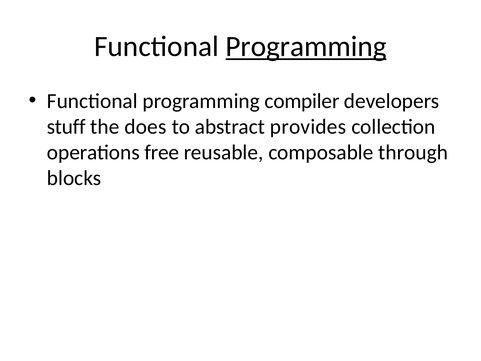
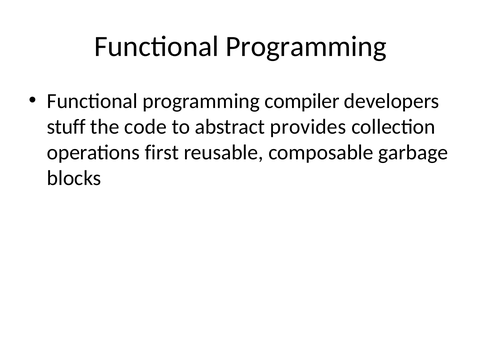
Programming at (306, 47) underline: present -> none
does: does -> code
free: free -> first
through: through -> garbage
